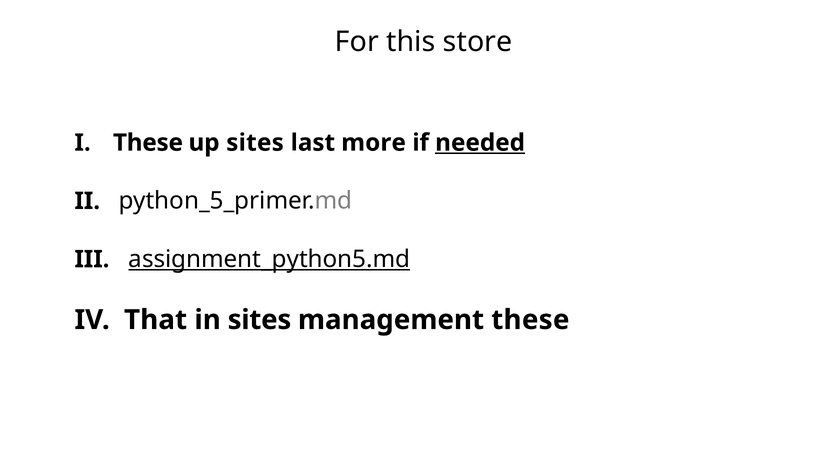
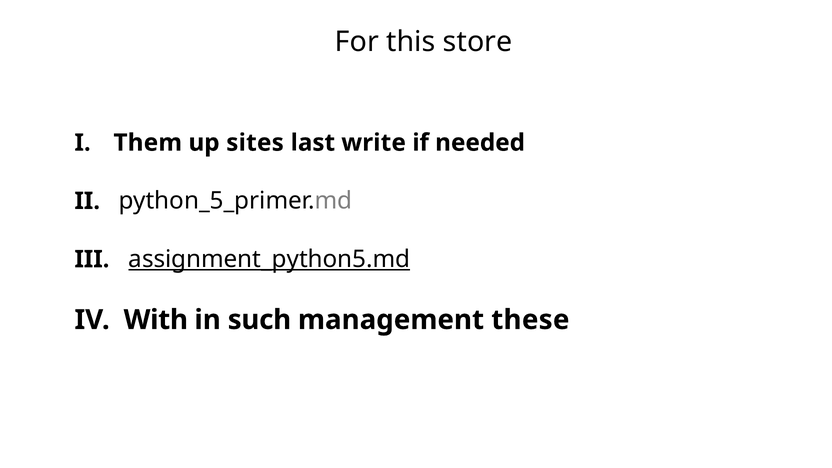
These at (148, 143): These -> Them
more: more -> write
needed underline: present -> none
That: That -> With
in sites: sites -> such
